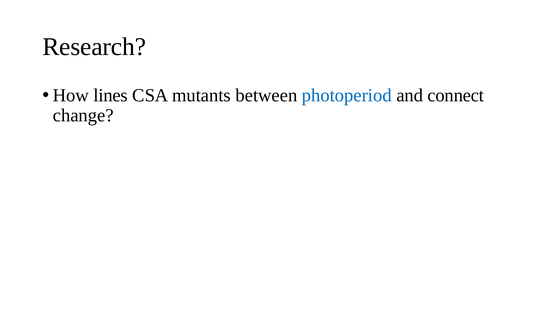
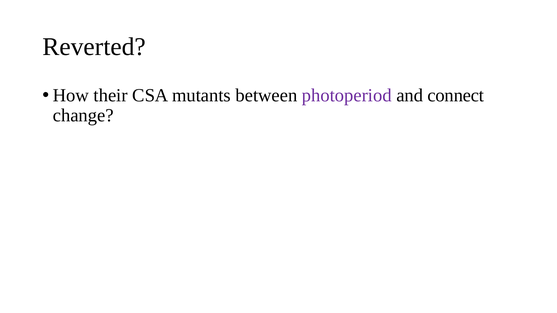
Research: Research -> Reverted
lines: lines -> their
photoperiod colour: blue -> purple
